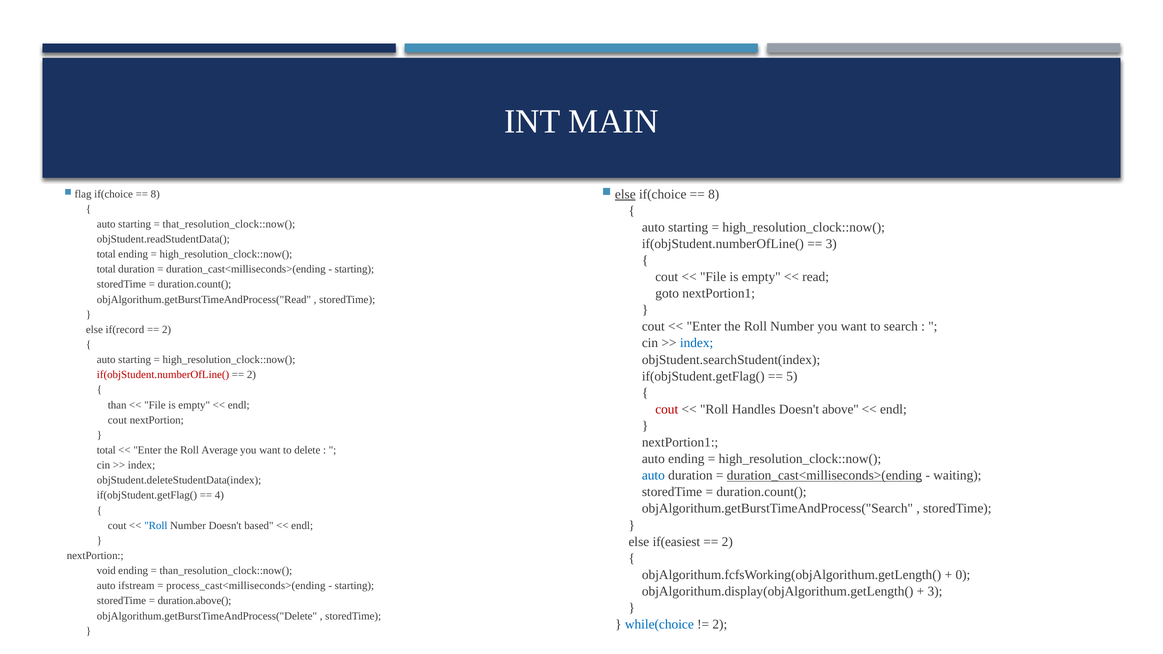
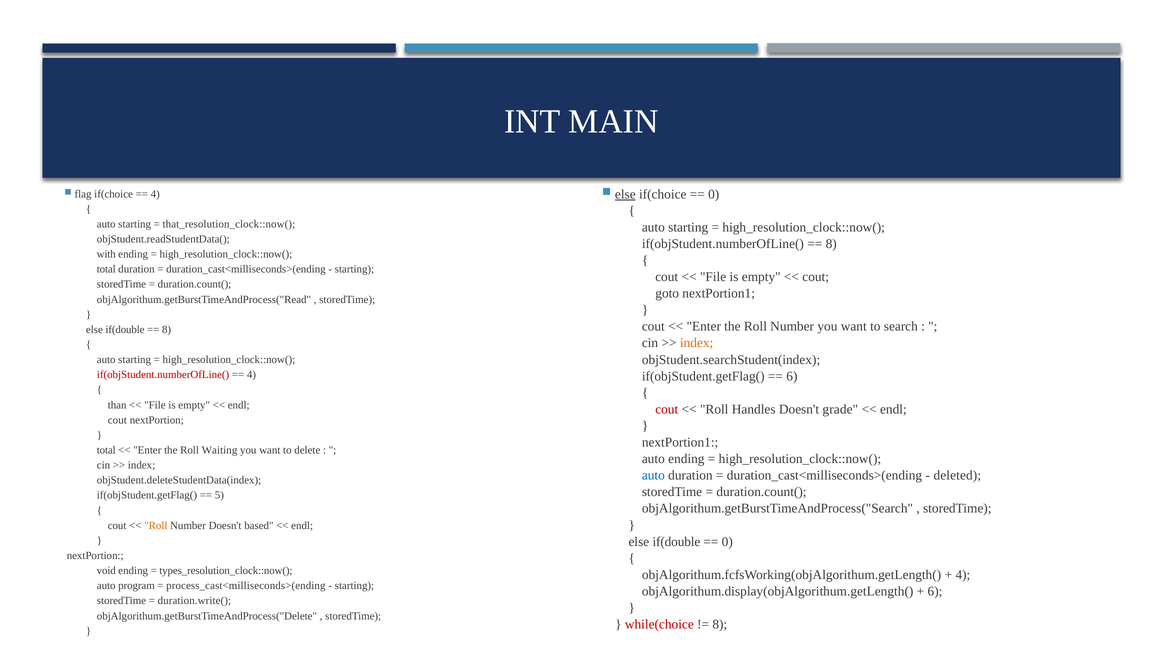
8 at (714, 194): 8 -> 0
8 at (155, 194): 8 -> 4
3 at (831, 244): 3 -> 8
total at (106, 254): total -> with
read at (816, 277): read -> cout
if(record at (125, 330): if(record -> if(double
2 at (167, 330): 2 -> 8
index at (697, 343) colour: blue -> orange
2 at (251, 375): 2 -> 4
5 at (792, 376): 5 -> 6
above: above -> grade
Average: Average -> Waiting
duration_cast<milliseconds>(ending at (825, 476) underline: present -> none
waiting: waiting -> deleted
4: 4 -> 5
Roll at (156, 526) colour: blue -> orange
if(easiest at (676, 542): if(easiest -> if(double
2 at (727, 542): 2 -> 0
than_resolution_clock::now(: than_resolution_clock::now( -> types_resolution_clock::now(
0 at (963, 575): 0 -> 4
ifstream: ifstream -> program
3 at (935, 591): 3 -> 6
duration.above(: duration.above( -> duration.write(
while(choice colour: blue -> red
2 at (720, 625): 2 -> 8
